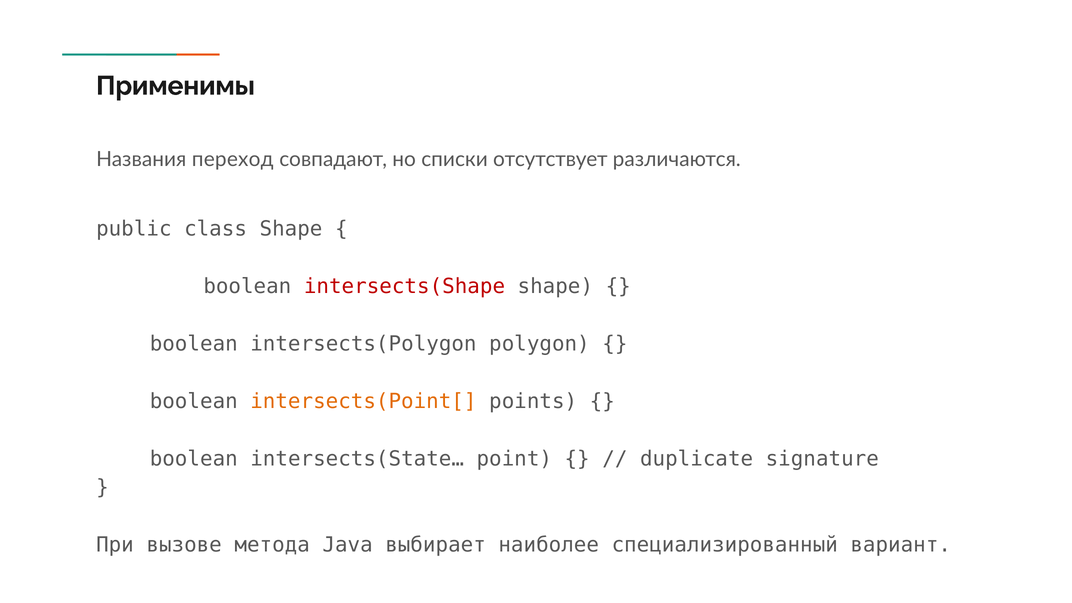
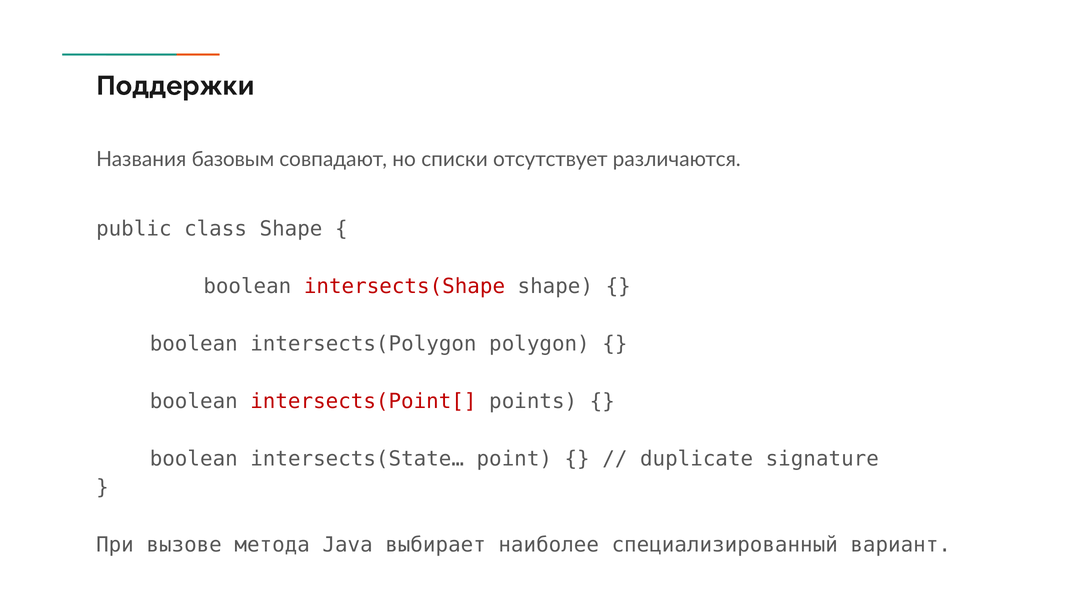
Применимы: Применимы -> Поддержки
переход: переход -> базовым
intersects(Point[ colour: orange -> red
